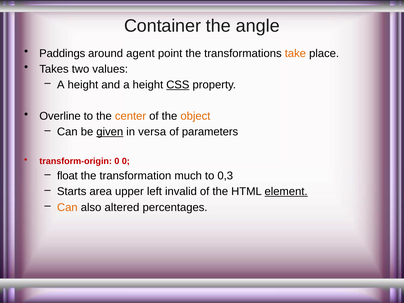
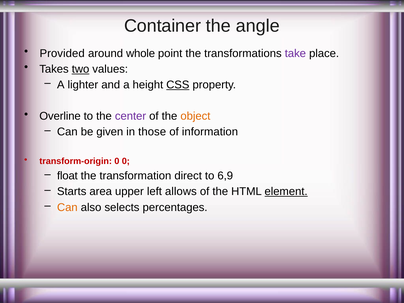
Paddings: Paddings -> Provided
agent: agent -> whole
take colour: orange -> purple
two underline: none -> present
height at (83, 85): height -> lighter
center colour: orange -> purple
given underline: present -> none
versa: versa -> those
parameters: parameters -> information
much: much -> direct
0,3: 0,3 -> 6,9
invalid: invalid -> allows
altered: altered -> selects
